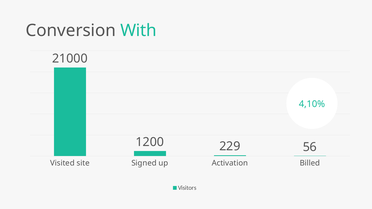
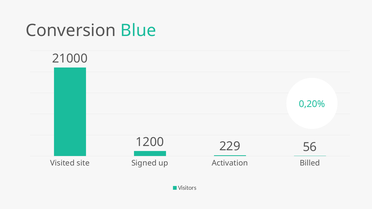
With: With -> Blue
4,10%: 4,10% -> 0,20%
